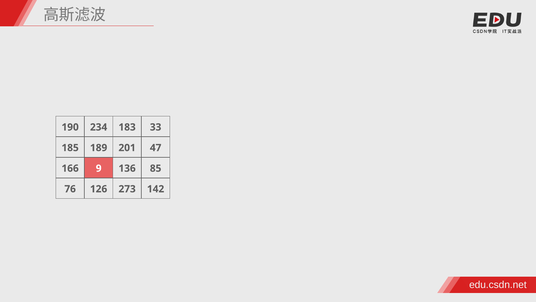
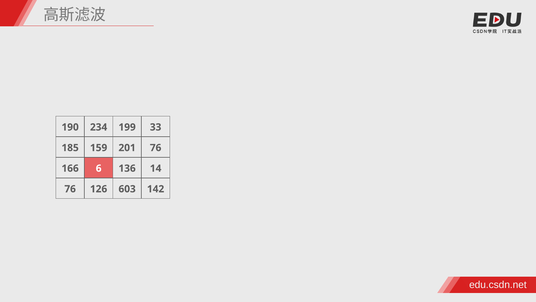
183: 183 -> 199
189: 189 -> 159
201 47: 47 -> 76
9: 9 -> 6
85: 85 -> 14
273: 273 -> 603
